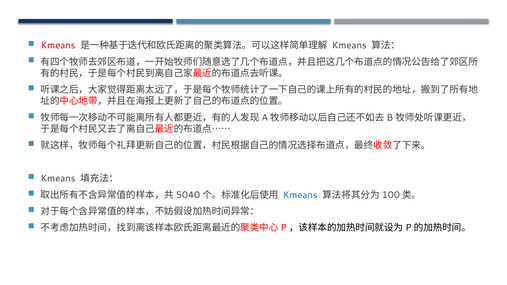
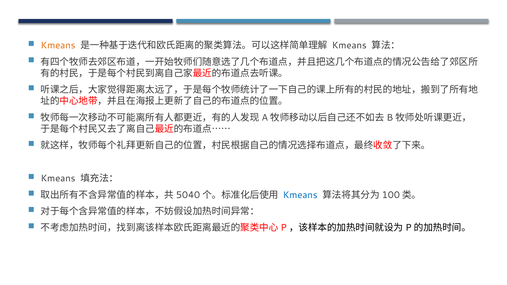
Kmeans at (58, 45) colour: red -> orange
